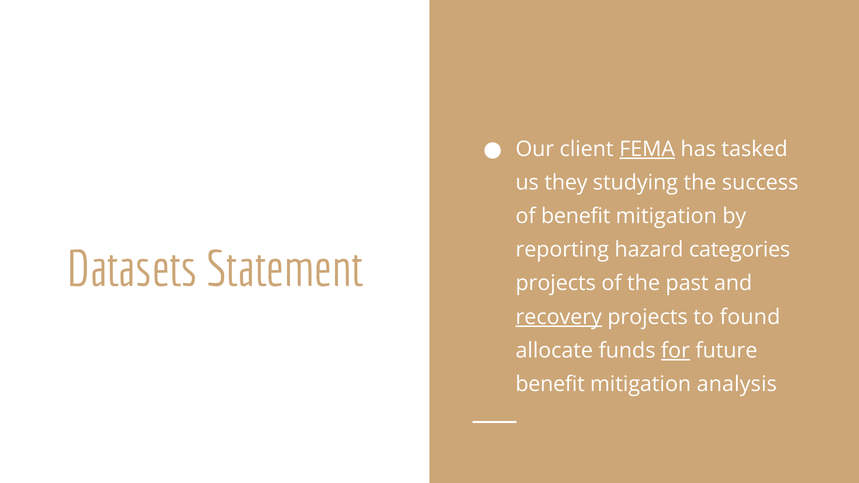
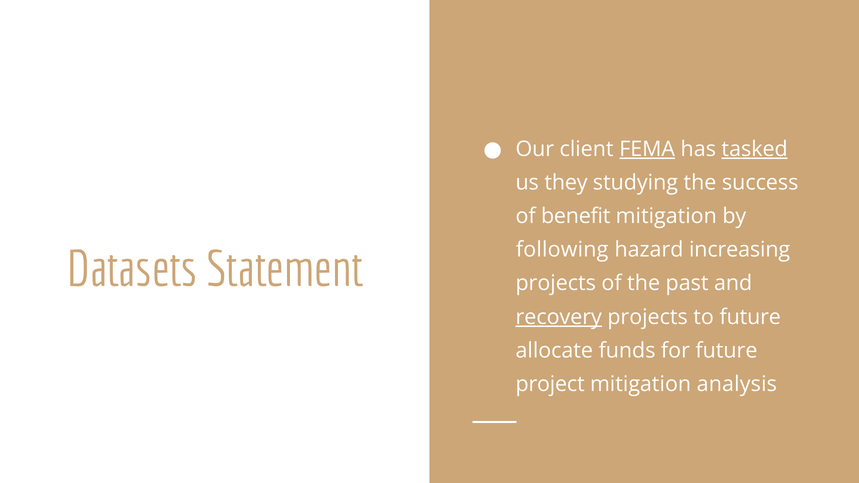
tasked underline: none -> present
reporting: reporting -> following
categories: categories -> increasing
to found: found -> future
for underline: present -> none
benefit at (550, 384): benefit -> project
